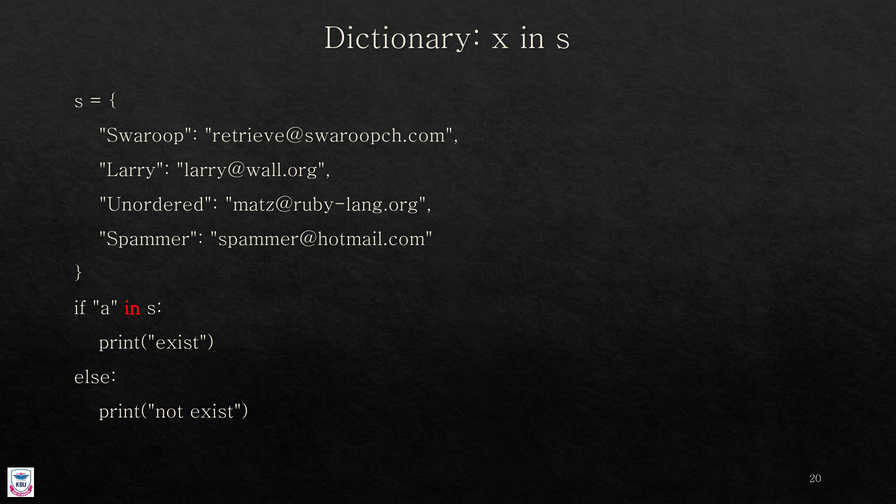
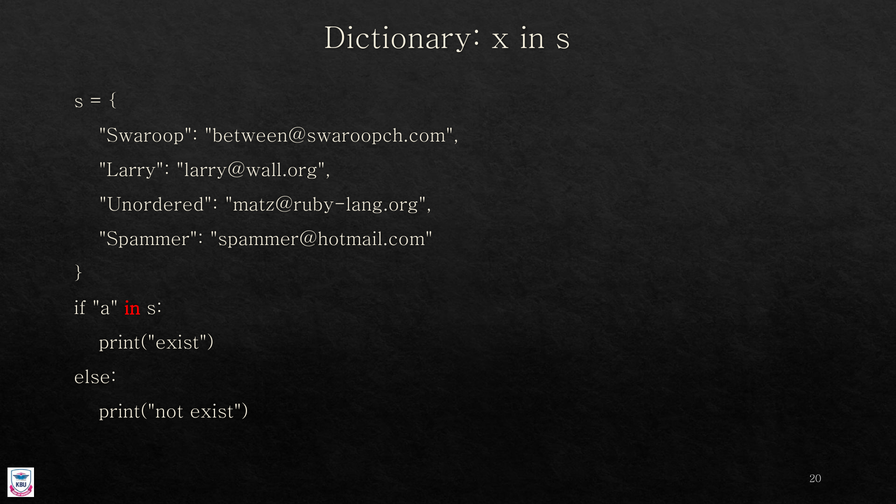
retrieve@swaroopch.com: retrieve@swaroopch.com -> between@swaroopch.com
